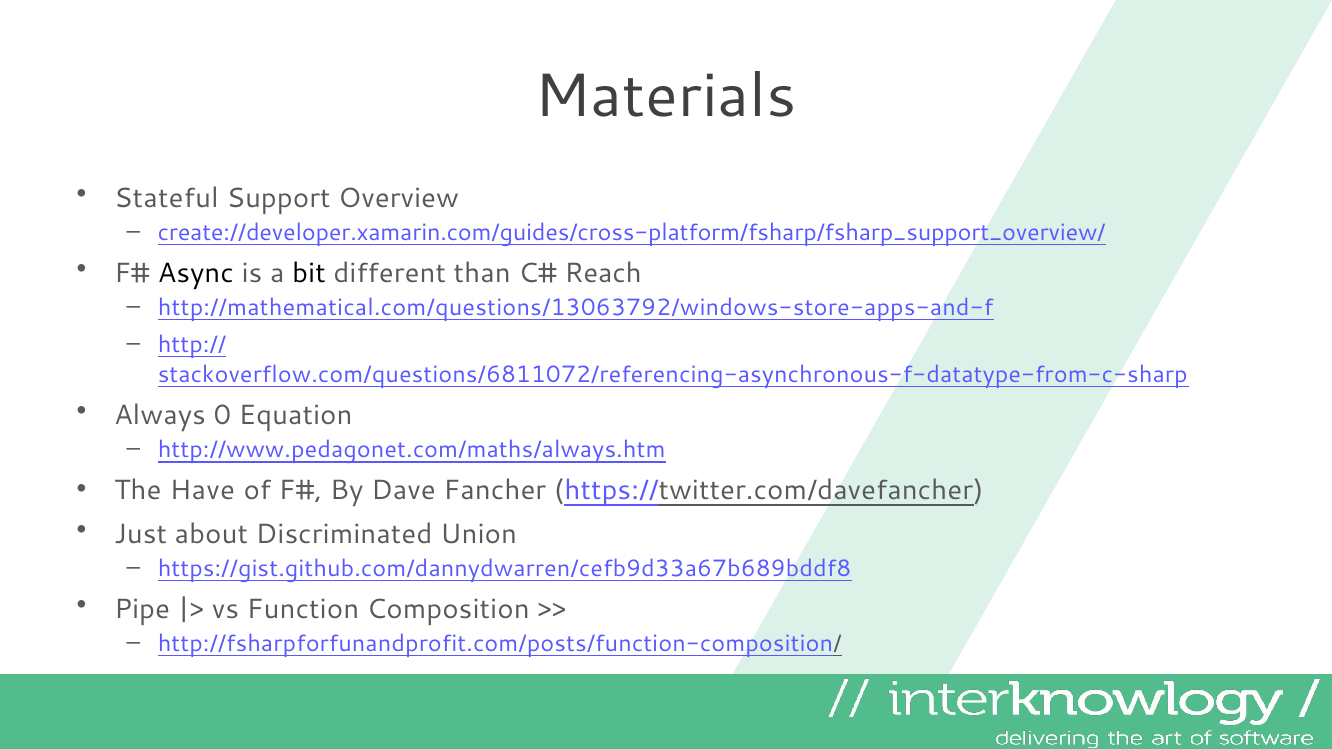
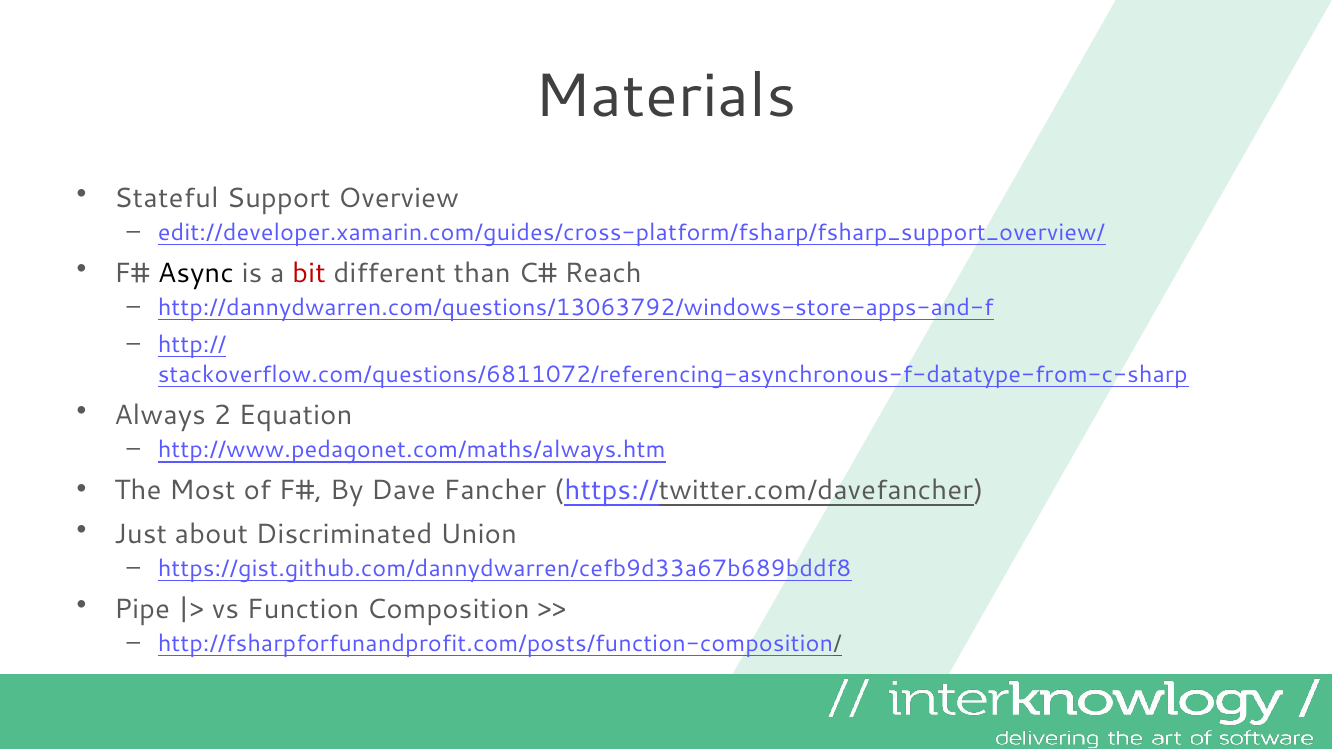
create://developer.xamarin.com/guides/cross-platform/fsharp/fsharp_support_overview/: create://developer.xamarin.com/guides/cross-platform/fsharp/fsharp_support_overview/ -> edit://developer.xamarin.com/guides/cross-platform/fsharp/fsharp_support_overview/
bit colour: black -> red
http://mathematical.com/questions/13063792/windows-store-apps-and-f: http://mathematical.com/questions/13063792/windows-store-apps-and-f -> http://dannydwarren.com/questions/13063792/windows-store-apps-and-f
0: 0 -> 2
Have: Have -> Most
